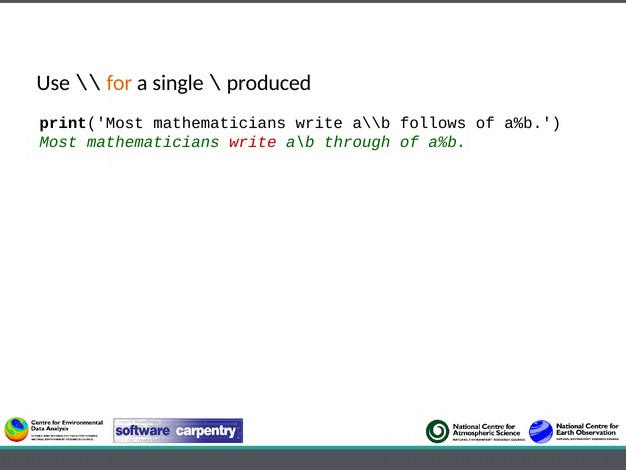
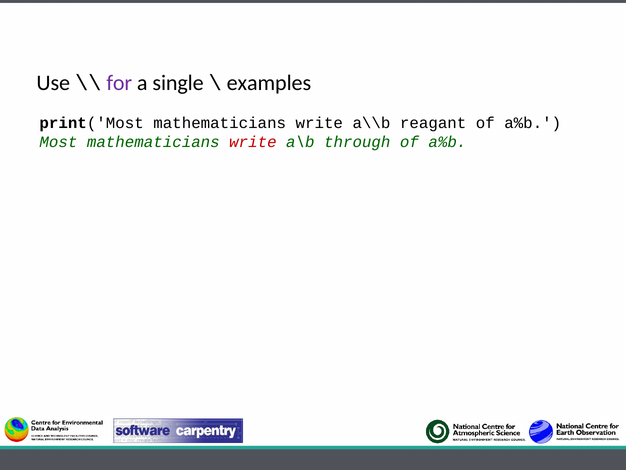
for colour: orange -> purple
produced: produced -> examples
follows: follows -> reagant
